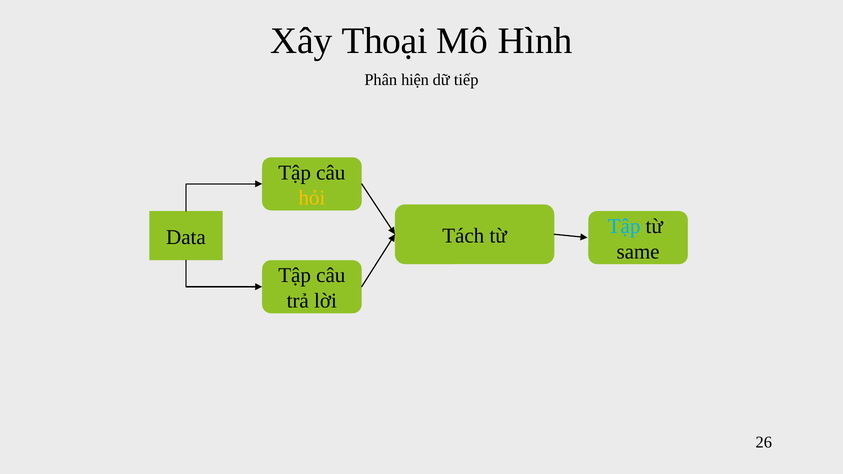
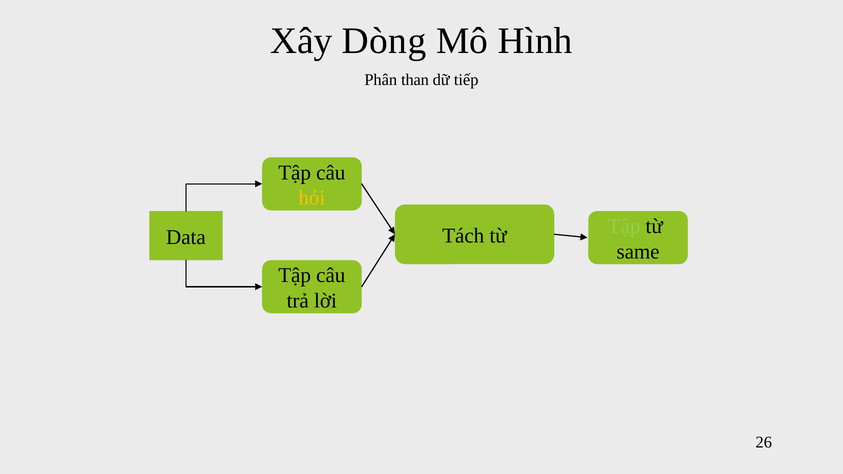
Thoại: Thoại -> Dòng
hiện: hiện -> than
Tập at (624, 226) colour: light blue -> light green
